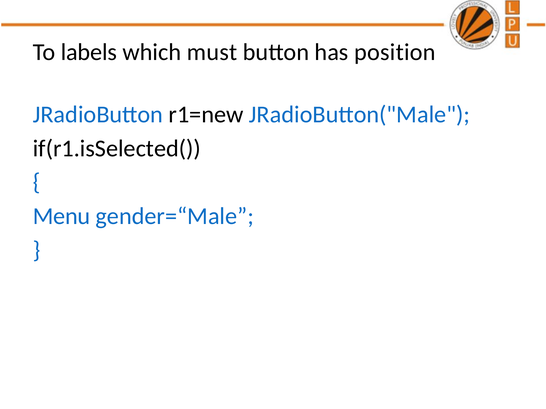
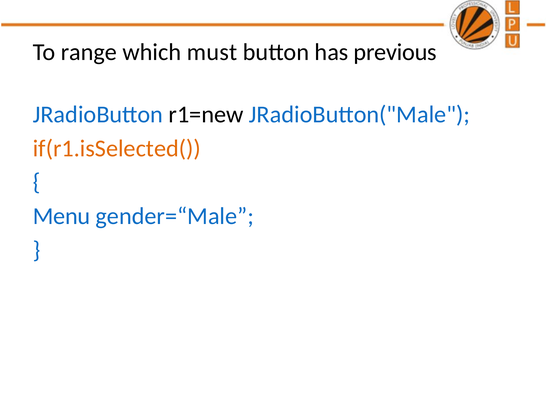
labels: labels -> range
position: position -> previous
if(r1.isSelected( colour: black -> orange
